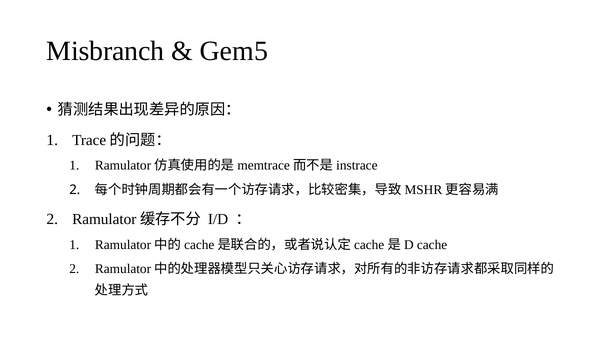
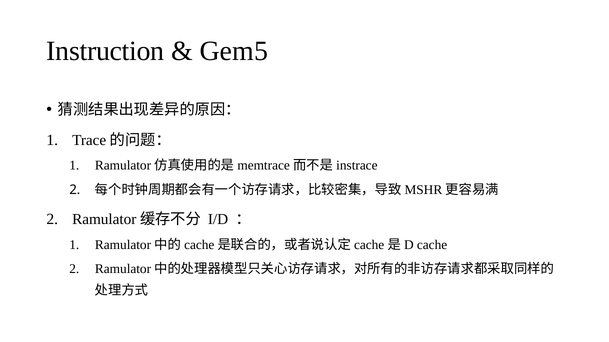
Misbranch: Misbranch -> Instruction
